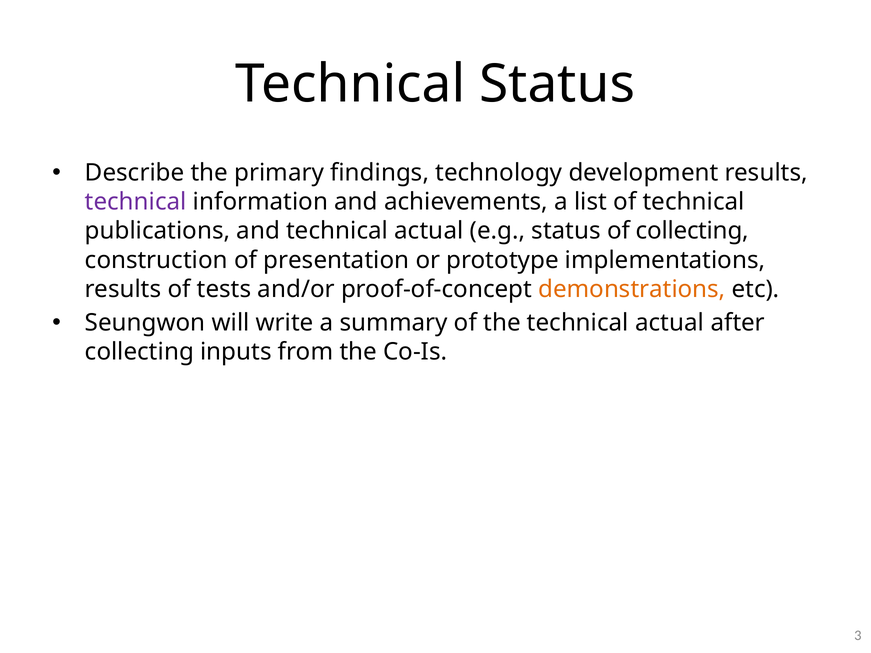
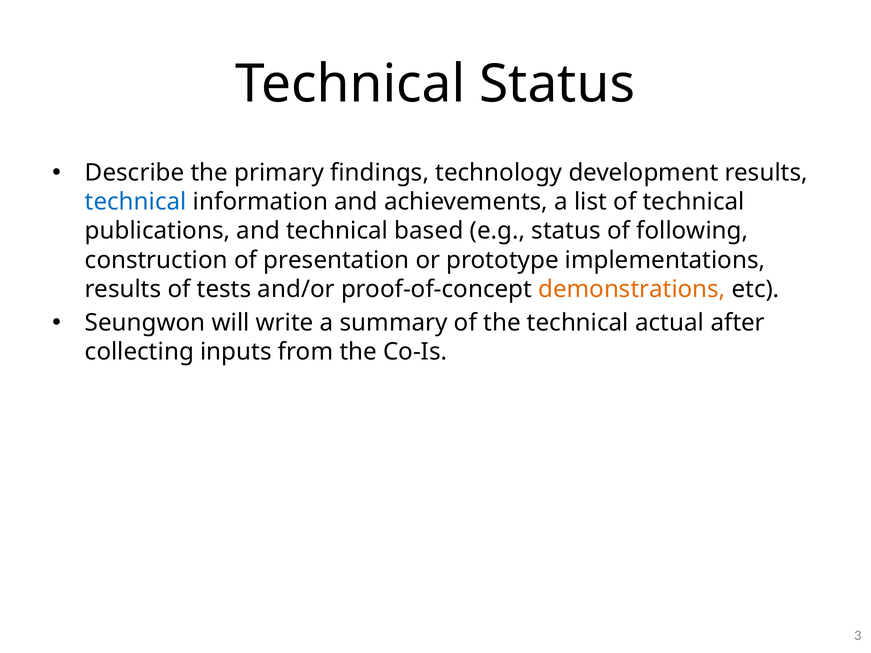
technical at (136, 202) colour: purple -> blue
and technical actual: actual -> based
of collecting: collecting -> following
